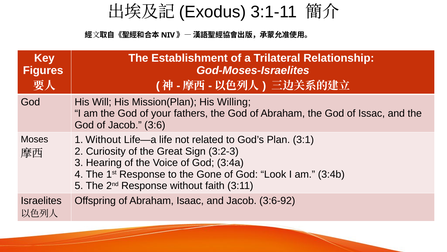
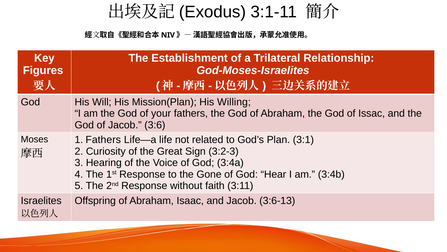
1 Without: Without -> Fathers
Look: Look -> Hear
3:6-92: 3:6-92 -> 3:6-13
